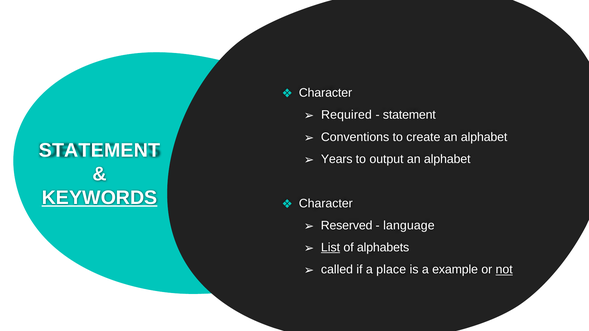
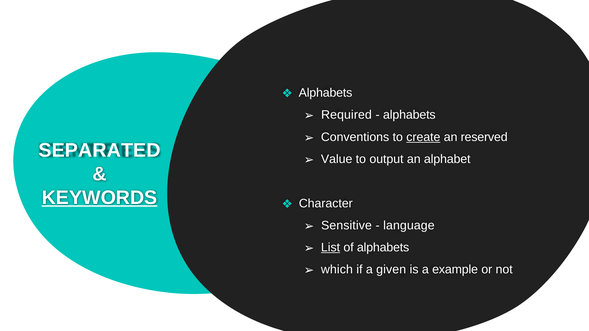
Character at (326, 93): Character -> Alphabets
statement at (409, 115): statement -> alphabets
create underline: none -> present
alphabet at (484, 137): alphabet -> reserved
STATEMENT at (99, 151): STATEMENT -> SEPARATED
Years: Years -> Value
Reserved: Reserved -> Sensitive
called: called -> which
place: place -> given
not underline: present -> none
